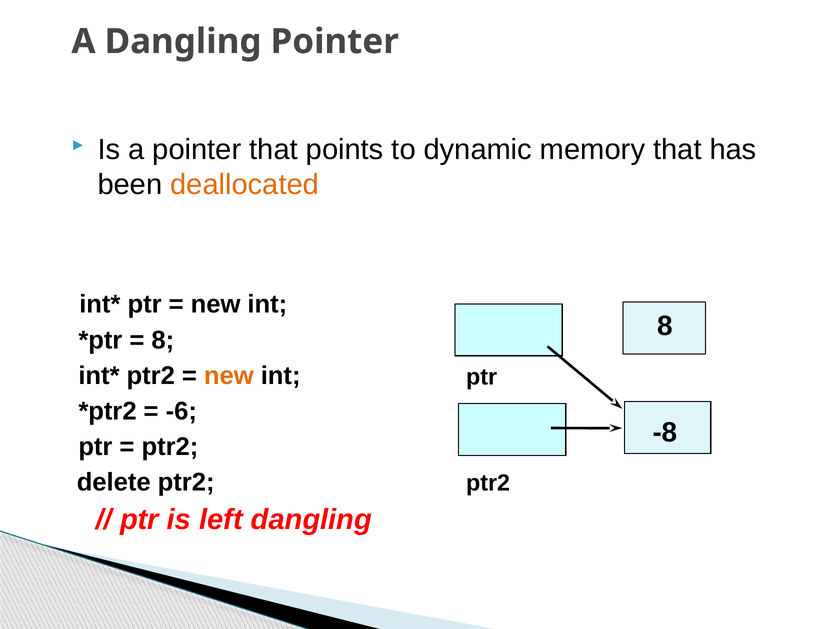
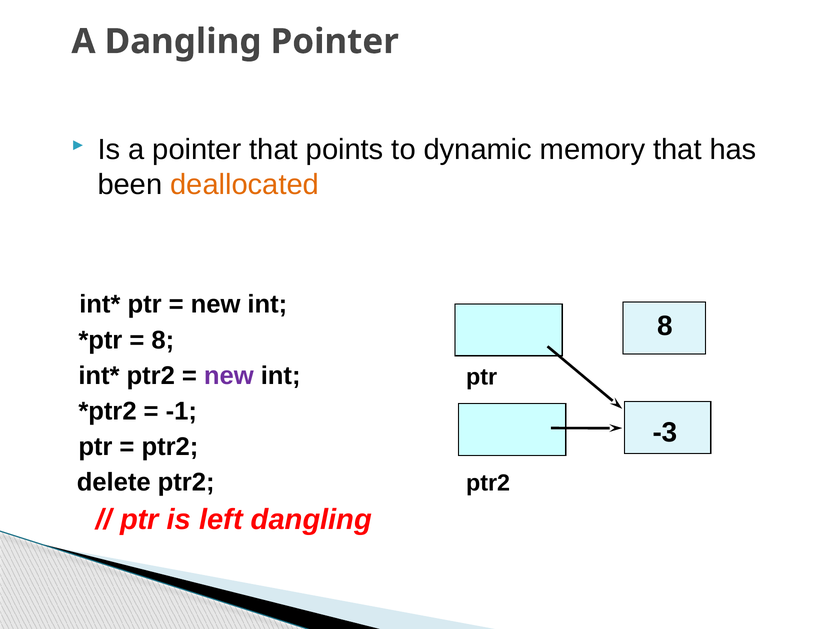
new at (229, 376) colour: orange -> purple
-6: -6 -> -1
-8: -8 -> -3
